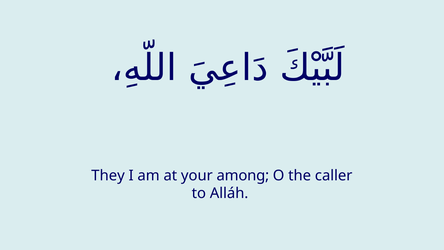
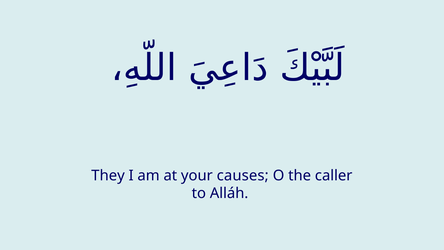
among: among -> causes
